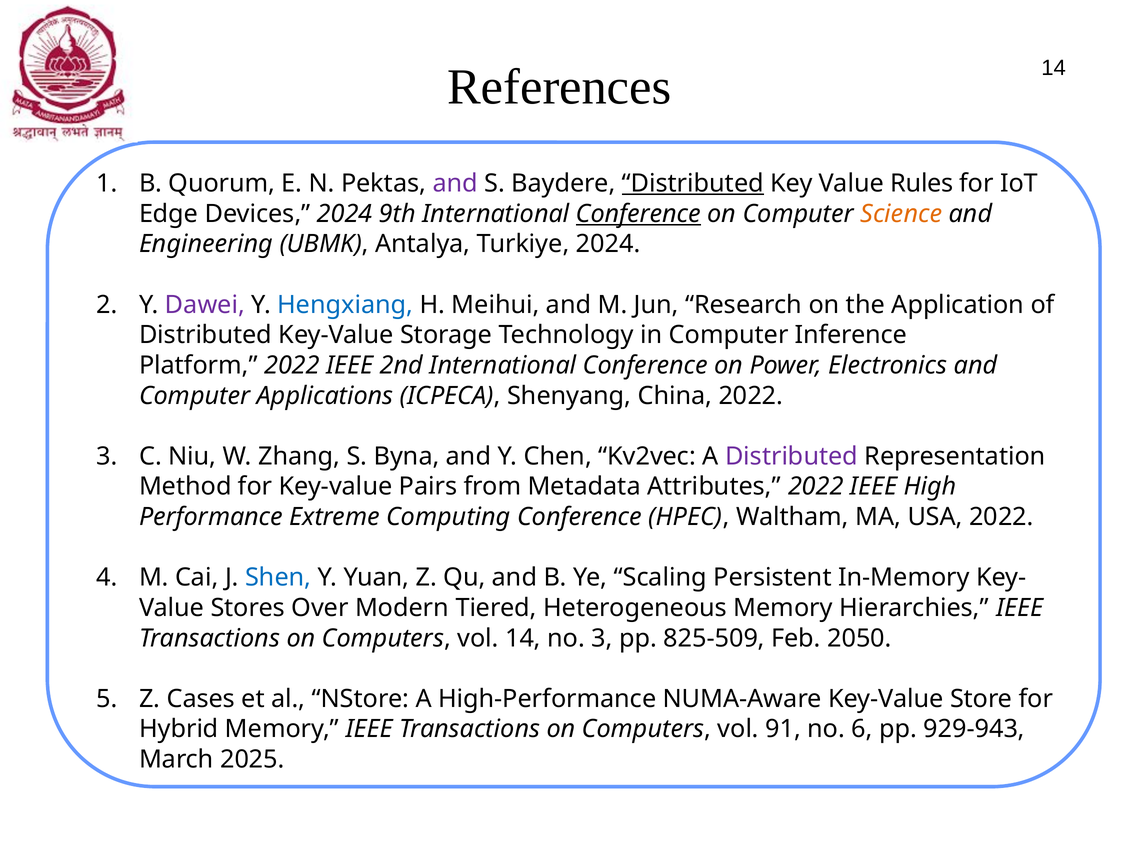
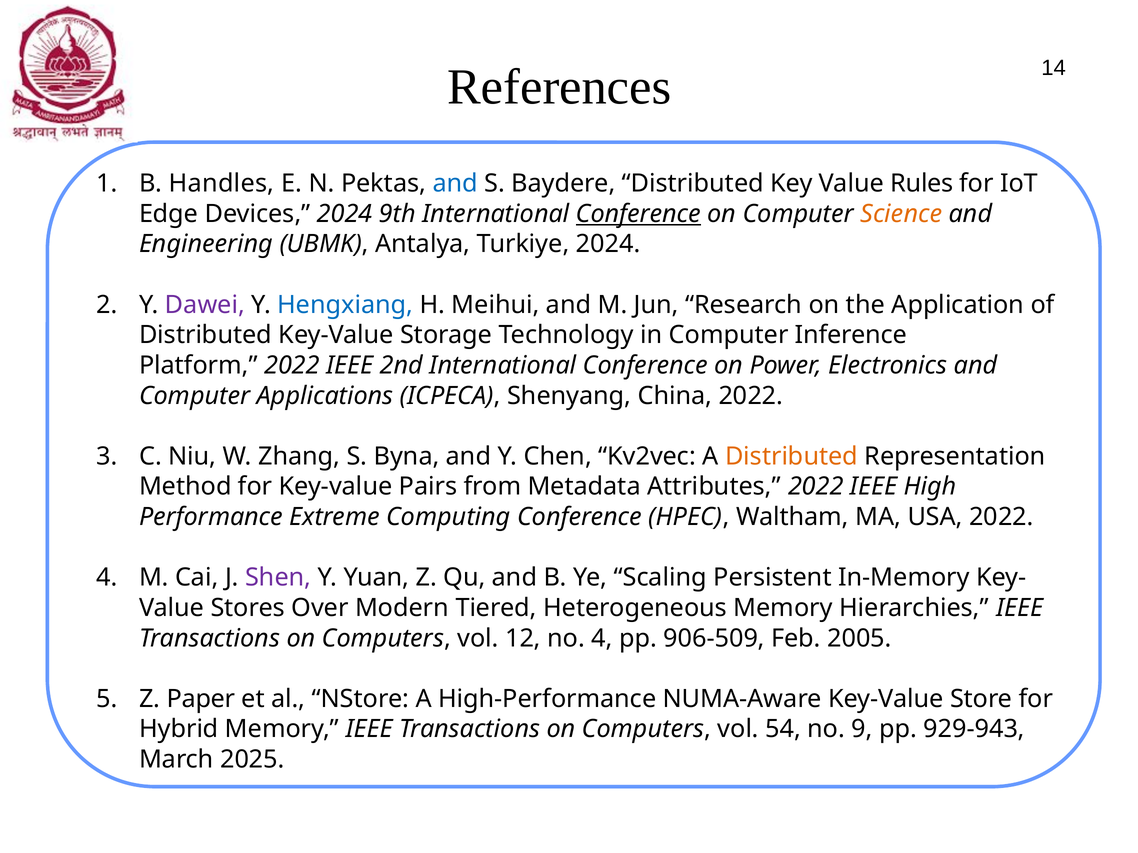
Quorum: Quorum -> Handles
and at (455, 184) colour: purple -> blue
Distributed at (693, 184) underline: present -> none
Distributed at (791, 457) colour: purple -> orange
Shen colour: blue -> purple
vol 14: 14 -> 12
no 3: 3 -> 4
825-509: 825-509 -> 906-509
2050: 2050 -> 2005
Cases: Cases -> Paper
91: 91 -> 54
6: 6 -> 9
